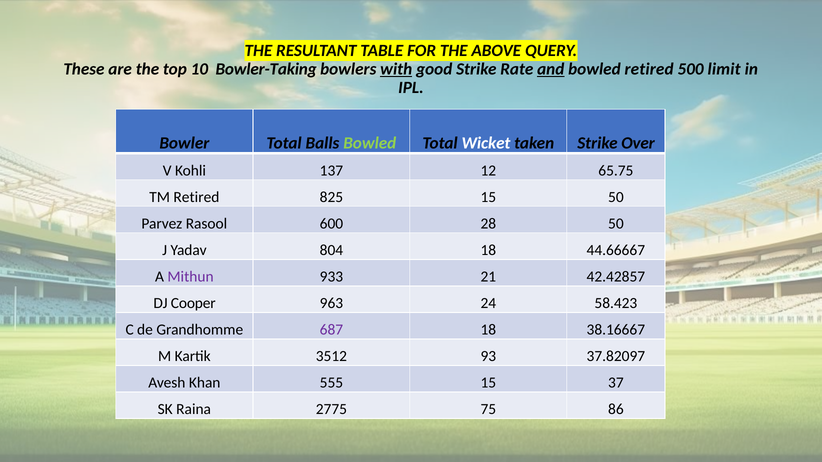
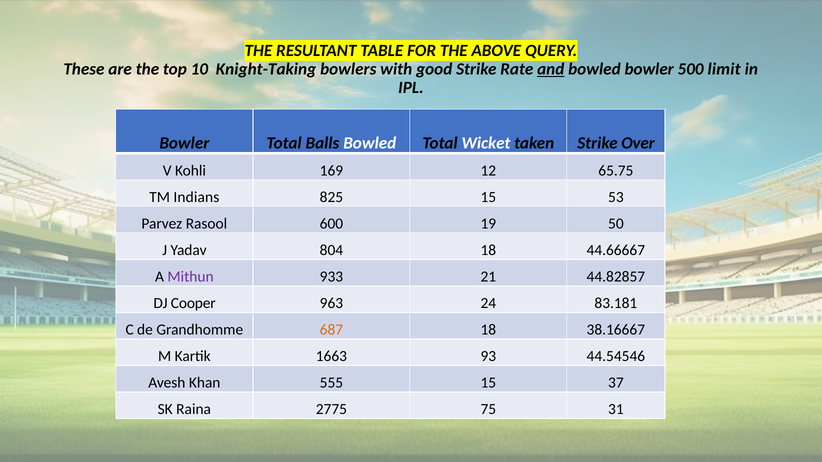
Bowler-Taking: Bowler-Taking -> Knight-Taking
with underline: present -> none
bowled retired: retired -> bowler
Bowled at (370, 143) colour: light green -> white
137: 137 -> 169
TM Retired: Retired -> Indians
15 50: 50 -> 53
28: 28 -> 19
42.42857: 42.42857 -> 44.82857
58.423: 58.423 -> 83.181
687 colour: purple -> orange
3512: 3512 -> 1663
37.82097: 37.82097 -> 44.54546
86: 86 -> 31
